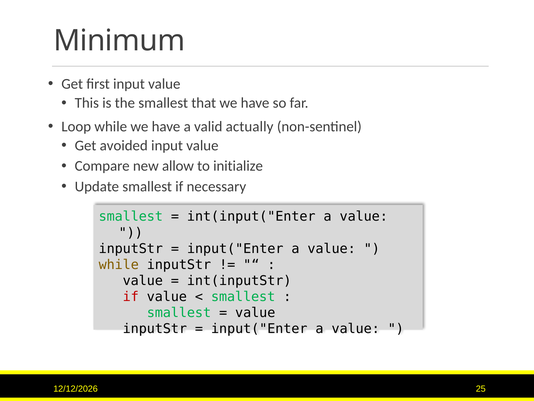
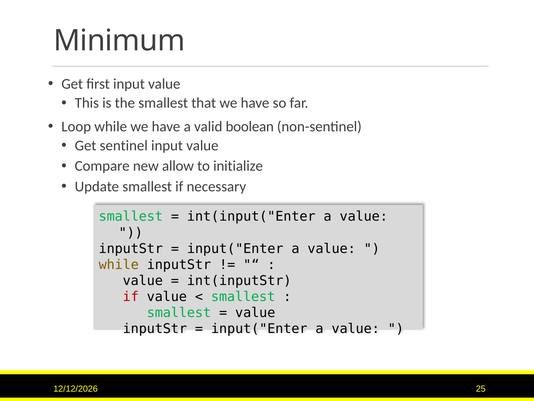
actually: actually -> boolean
avoided: avoided -> sentinel
